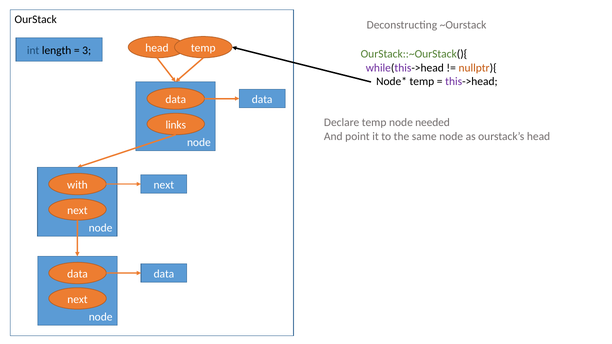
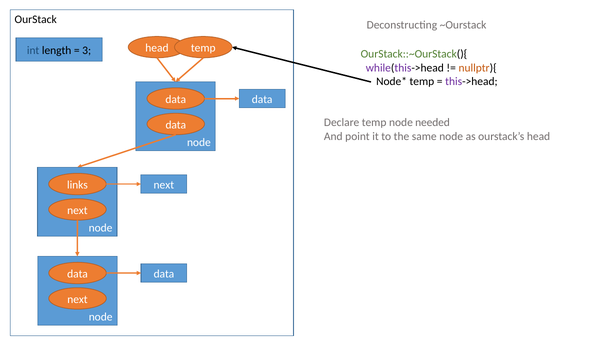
links at (176, 125): links -> data
with: with -> links
